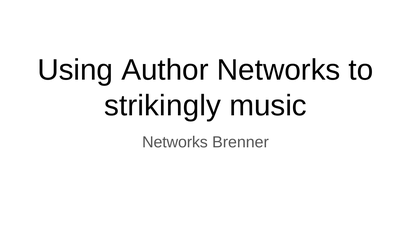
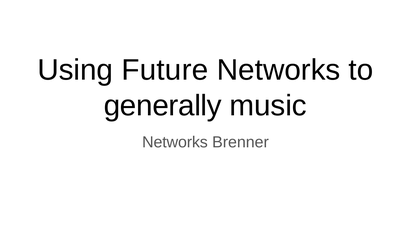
Author: Author -> Future
strikingly: strikingly -> generally
